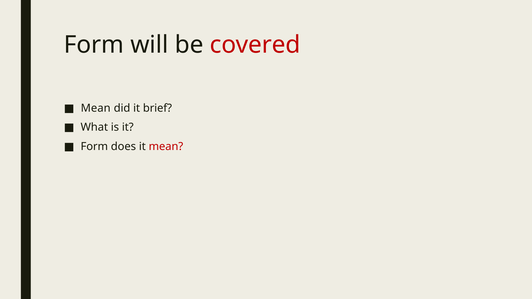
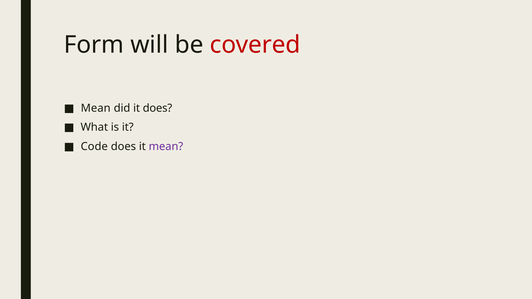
it brief: brief -> does
Form at (94, 146): Form -> Code
mean at (166, 146) colour: red -> purple
